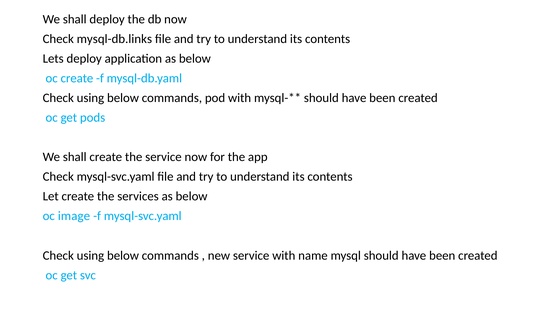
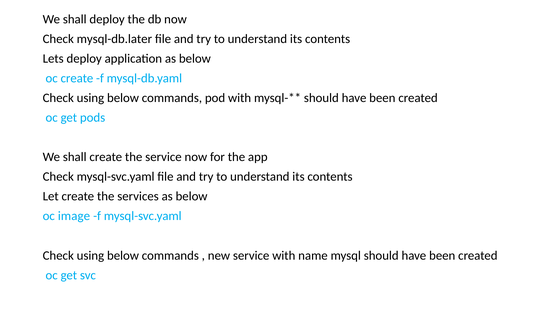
mysql-db.links: mysql-db.links -> mysql-db.later
